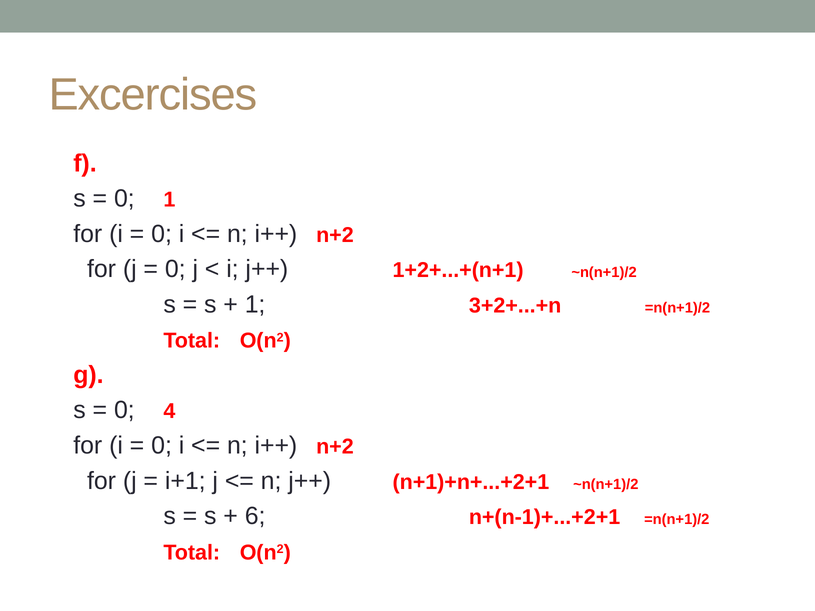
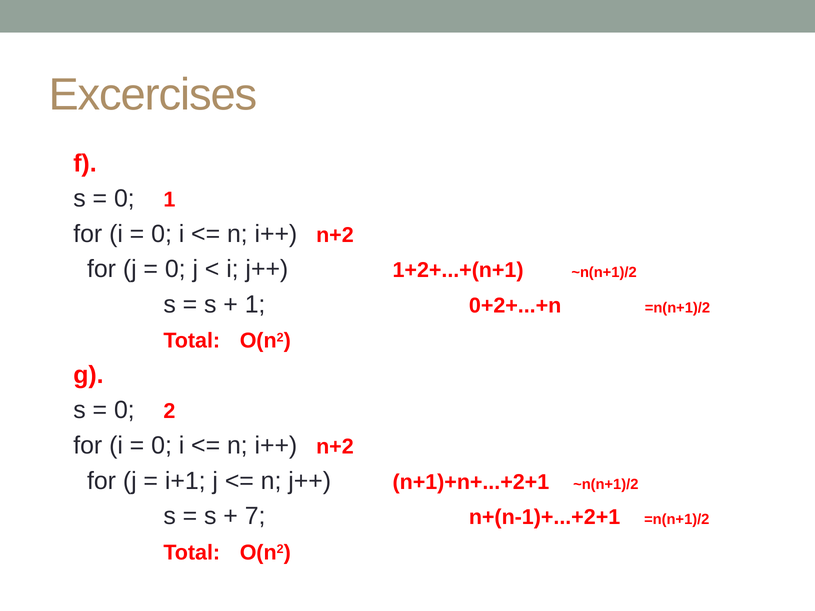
3+2+...+n: 3+2+...+n -> 0+2+...+n
4: 4 -> 2
6: 6 -> 7
